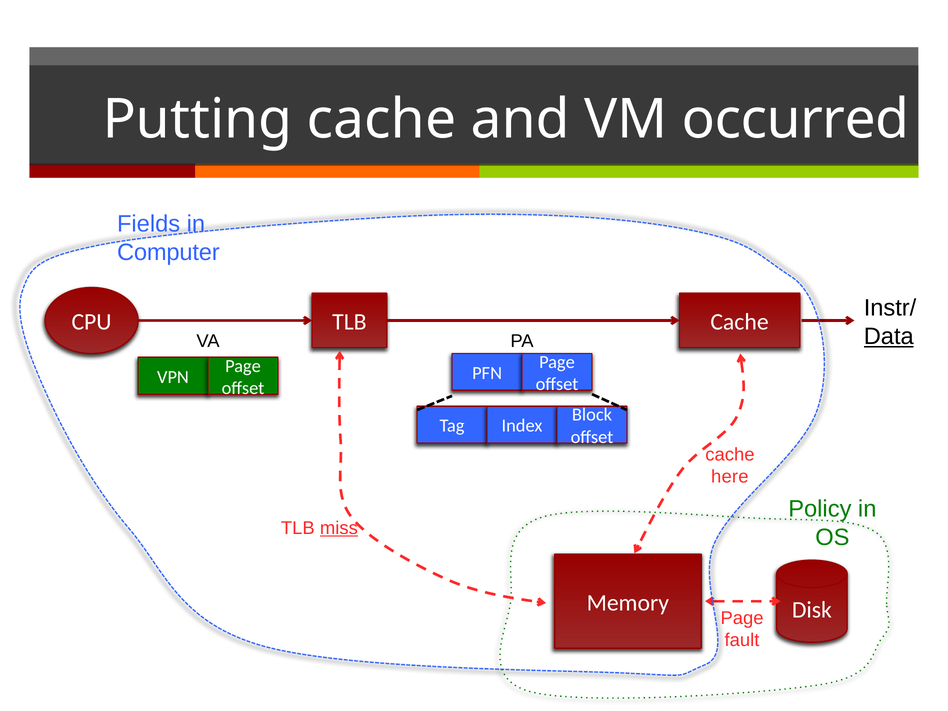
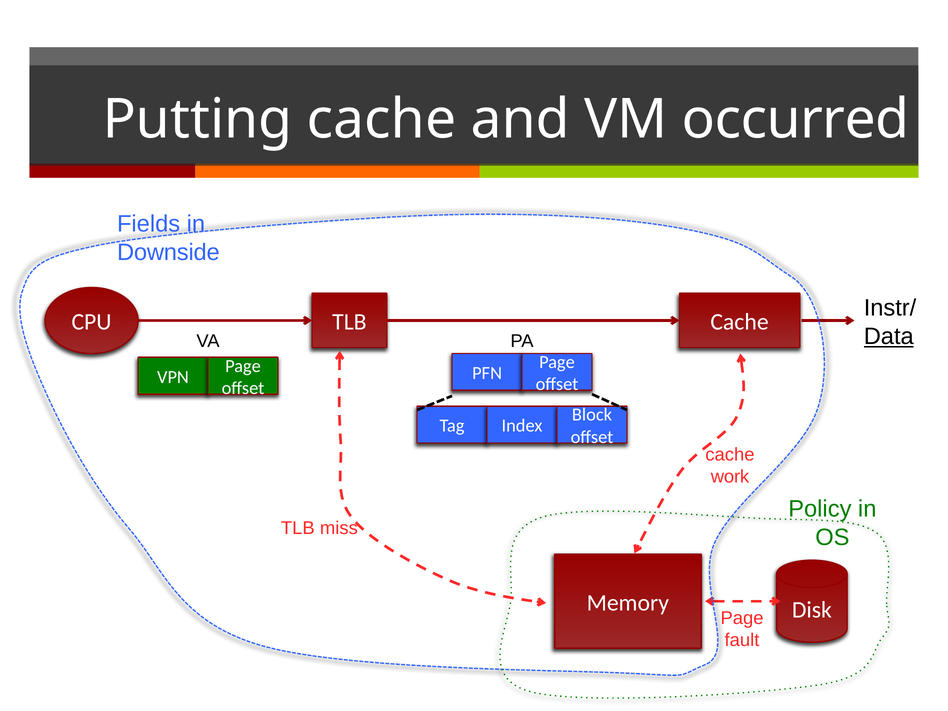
Computer: Computer -> Downside
here: here -> work
miss underline: present -> none
